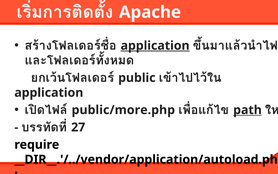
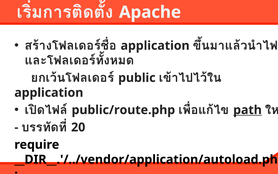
application at (155, 46) underline: present -> none
public/more.php: public/more.php -> public/route.php
27: 27 -> 20
